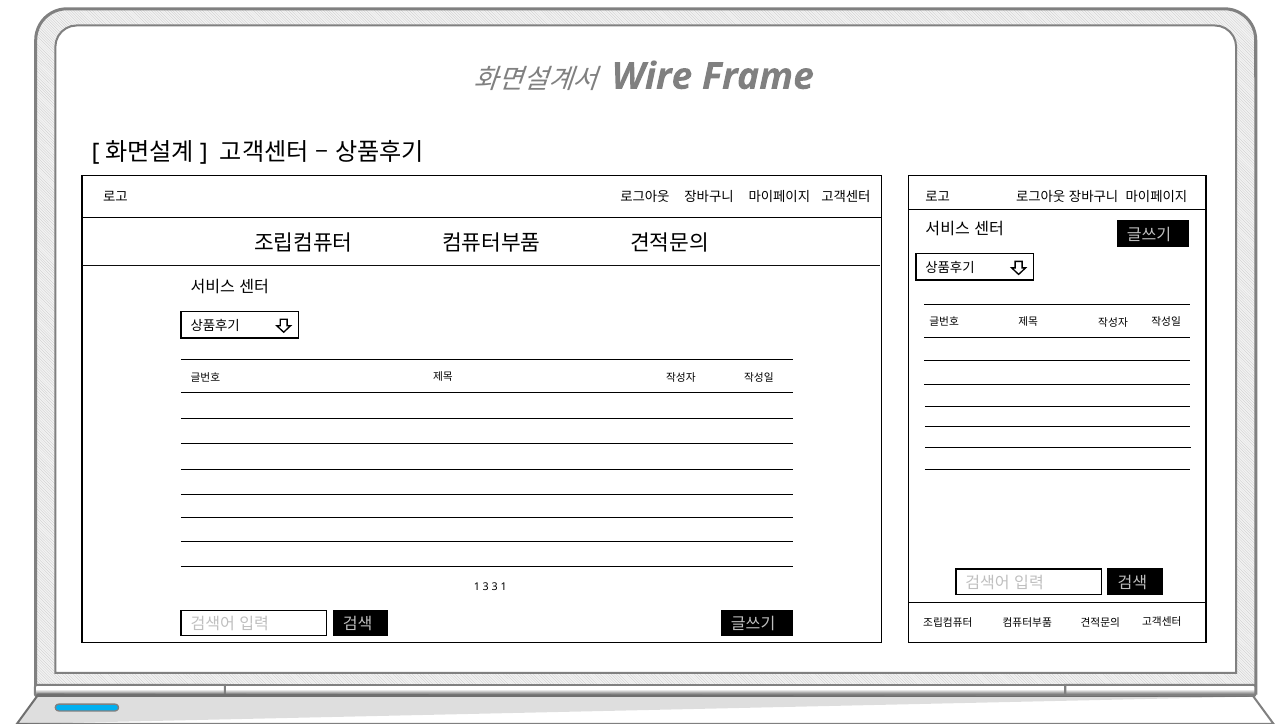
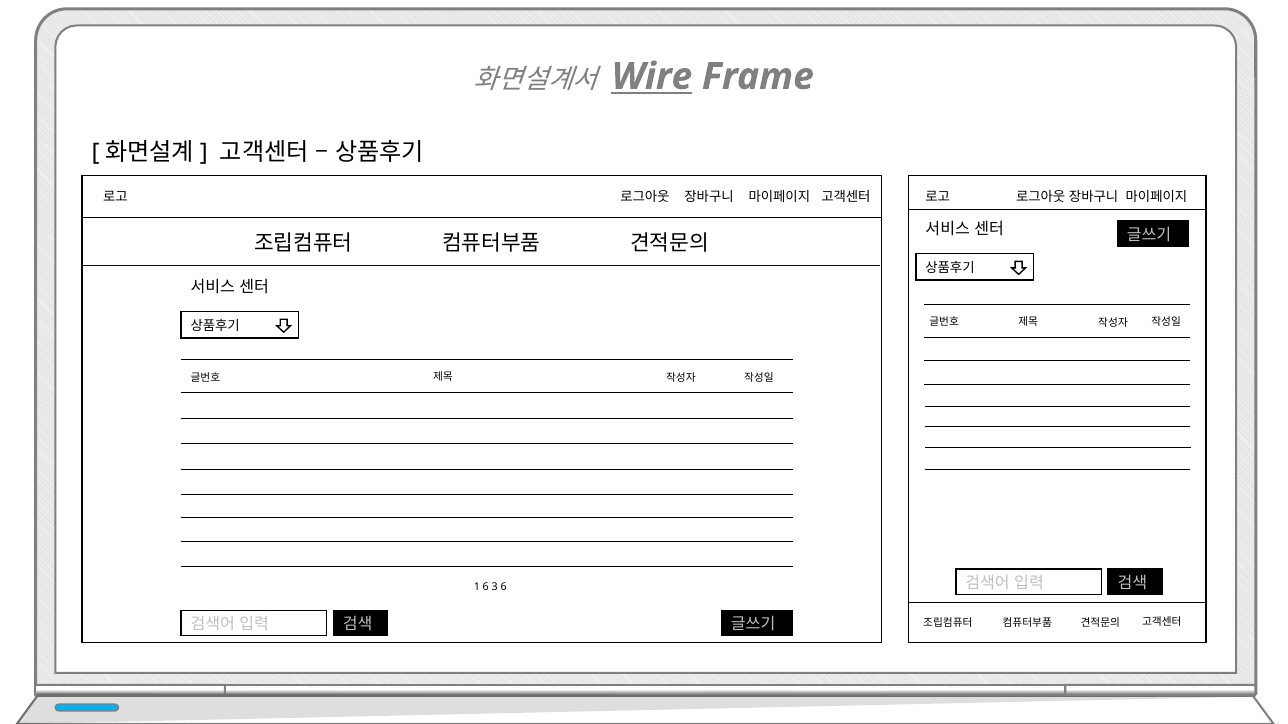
Wire underline: none -> present
1 3: 3 -> 6
3 1: 1 -> 6
